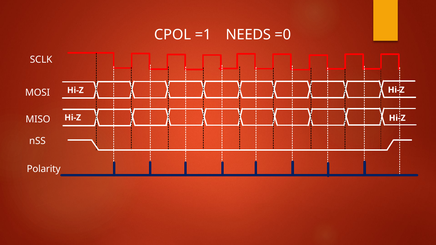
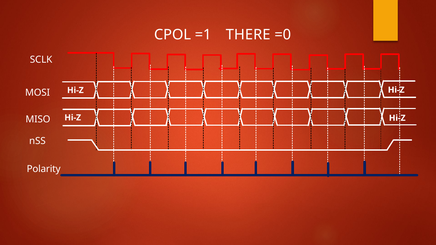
NEEDS: NEEDS -> THERE
